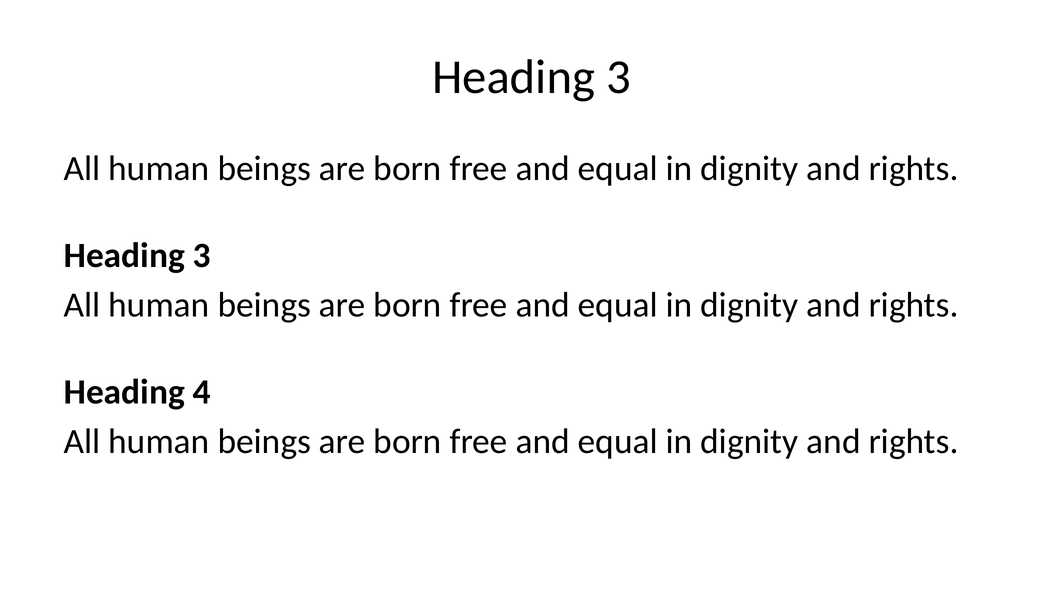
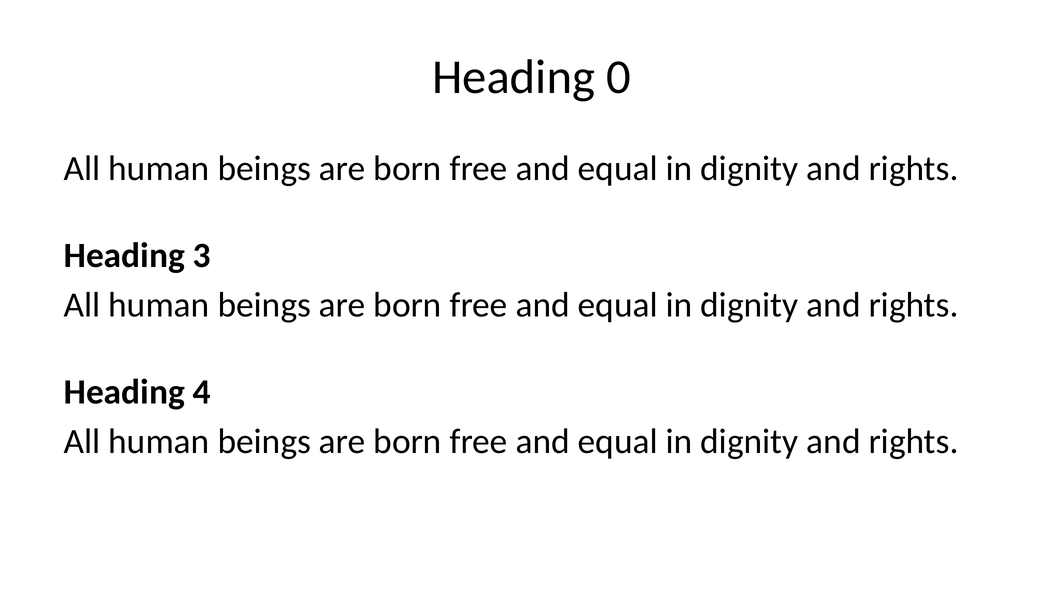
3 at (618, 77): 3 -> 0
